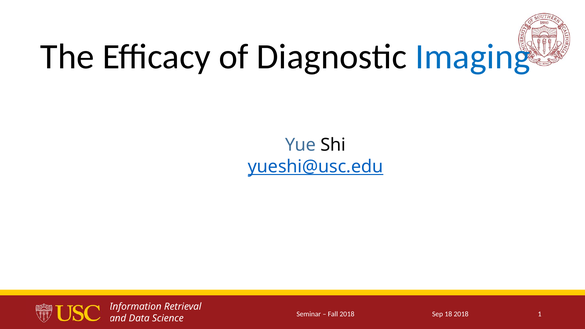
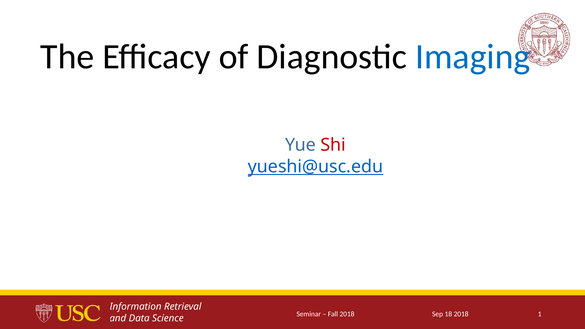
Shi colour: black -> red
